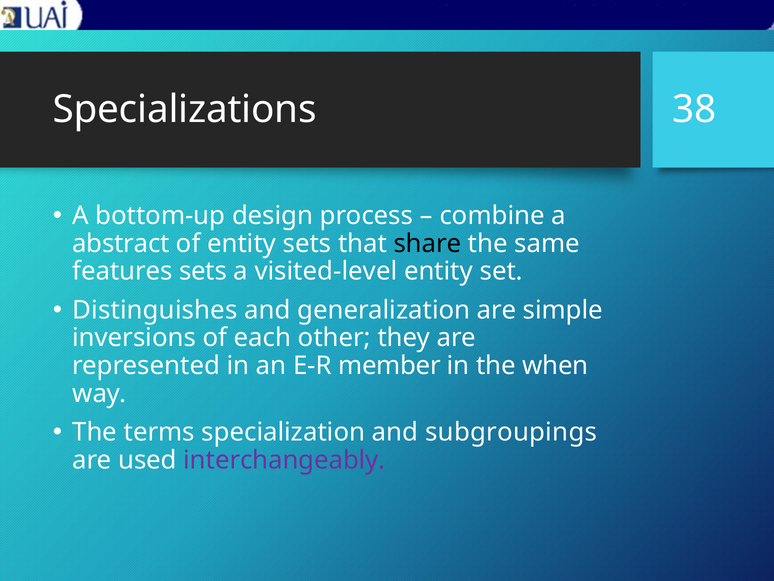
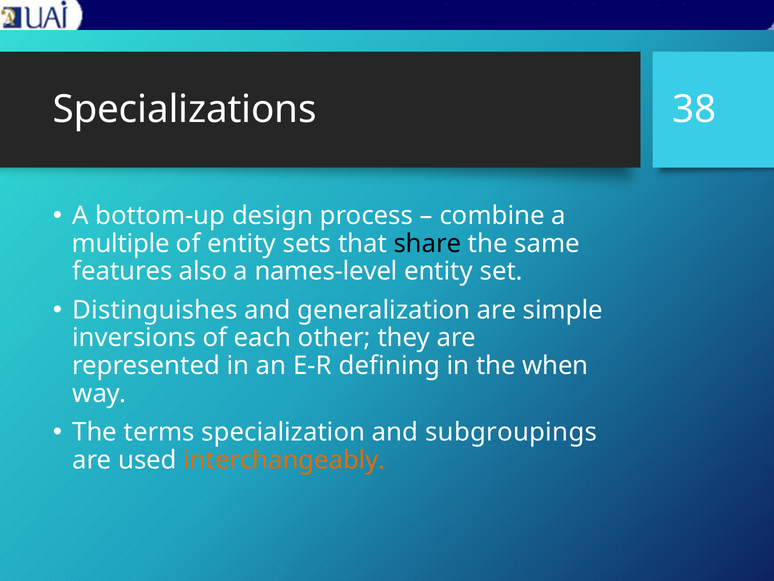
abstract: abstract -> multiple
features sets: sets -> also
visited-level: visited-level -> names-level
member: member -> defining
interchangeably colour: purple -> orange
